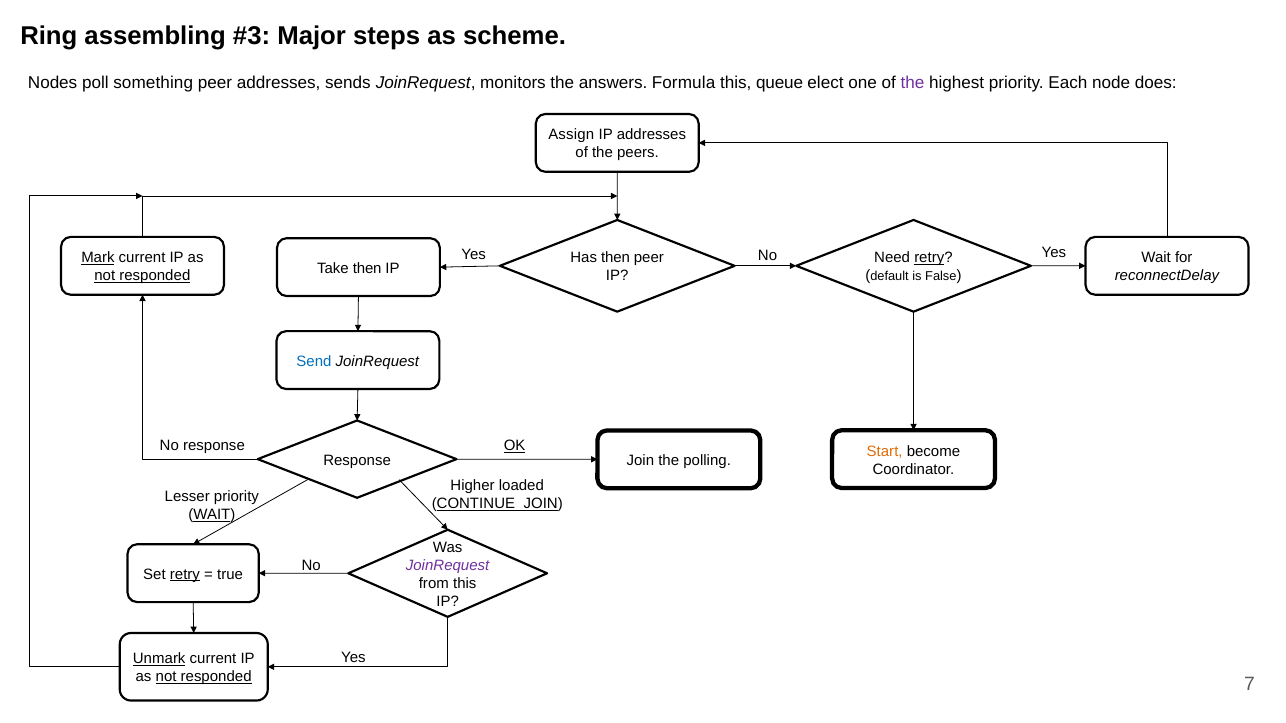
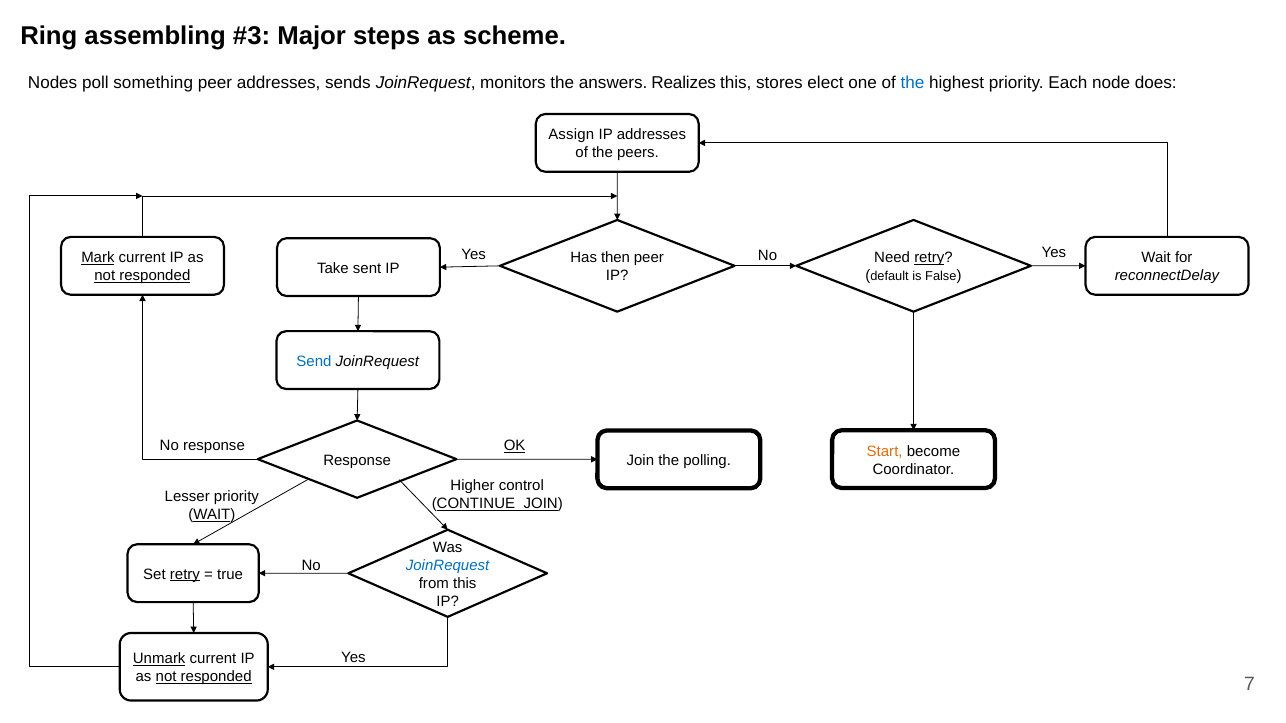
Formula: Formula -> Realizes
queue: queue -> stores
the at (912, 83) colour: purple -> blue
Take then: then -> sent
loaded: loaded -> control
JoinRequest at (448, 566) colour: purple -> blue
